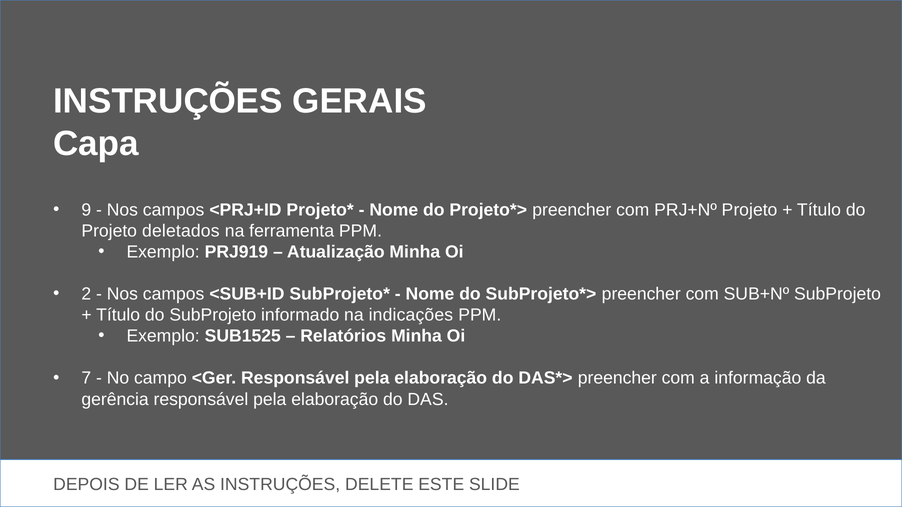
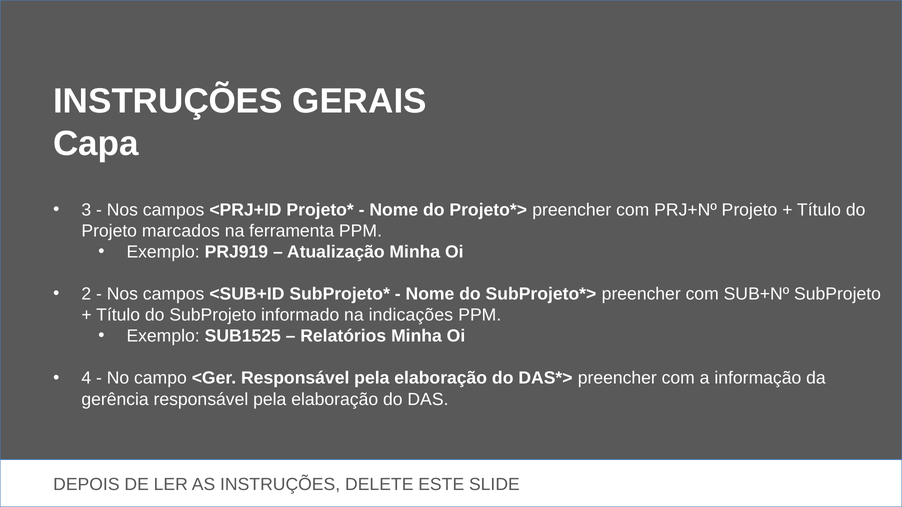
9: 9 -> 3
deletados: deletados -> marcados
7: 7 -> 4
